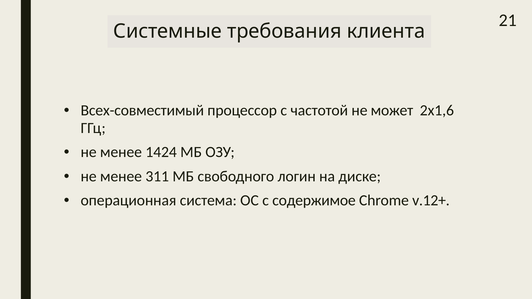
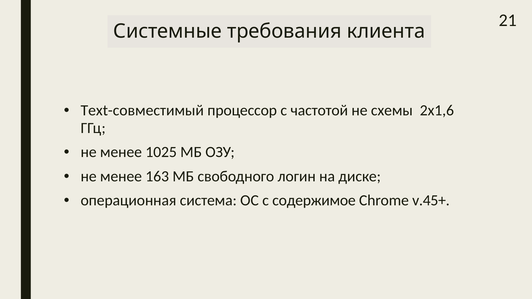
Всех-совместимый: Всех-совместимый -> Text-совместимый
может: может -> схемы
1424: 1424 -> 1025
311: 311 -> 163
v.12+: v.12+ -> v.45+
